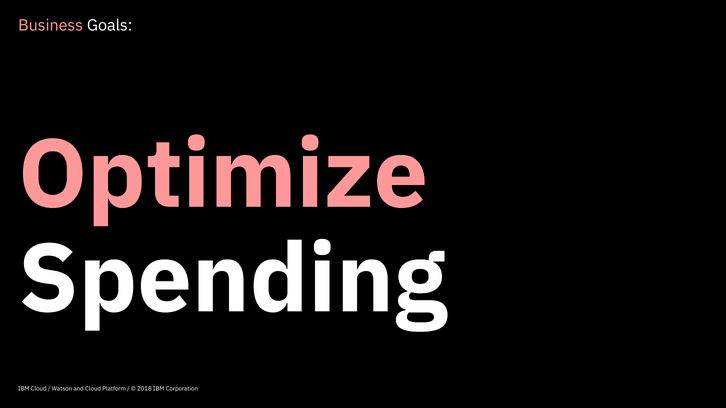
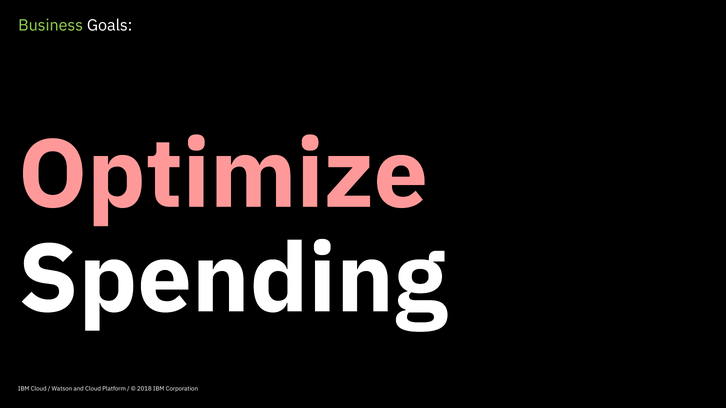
Business colour: pink -> light green
